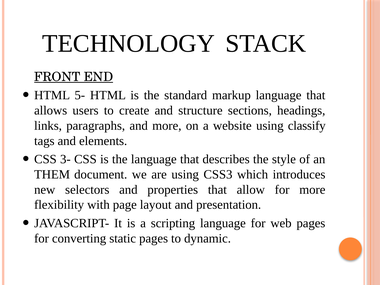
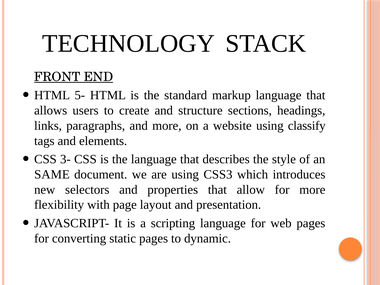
THEM: THEM -> SAME
